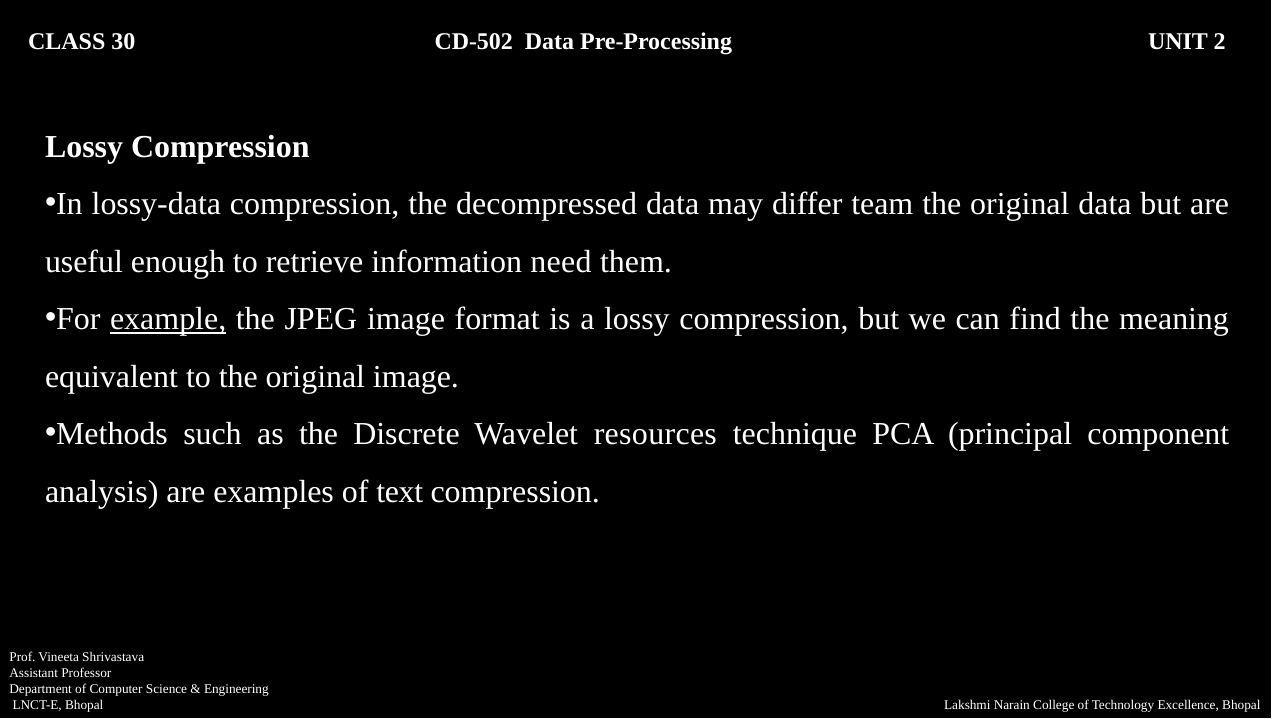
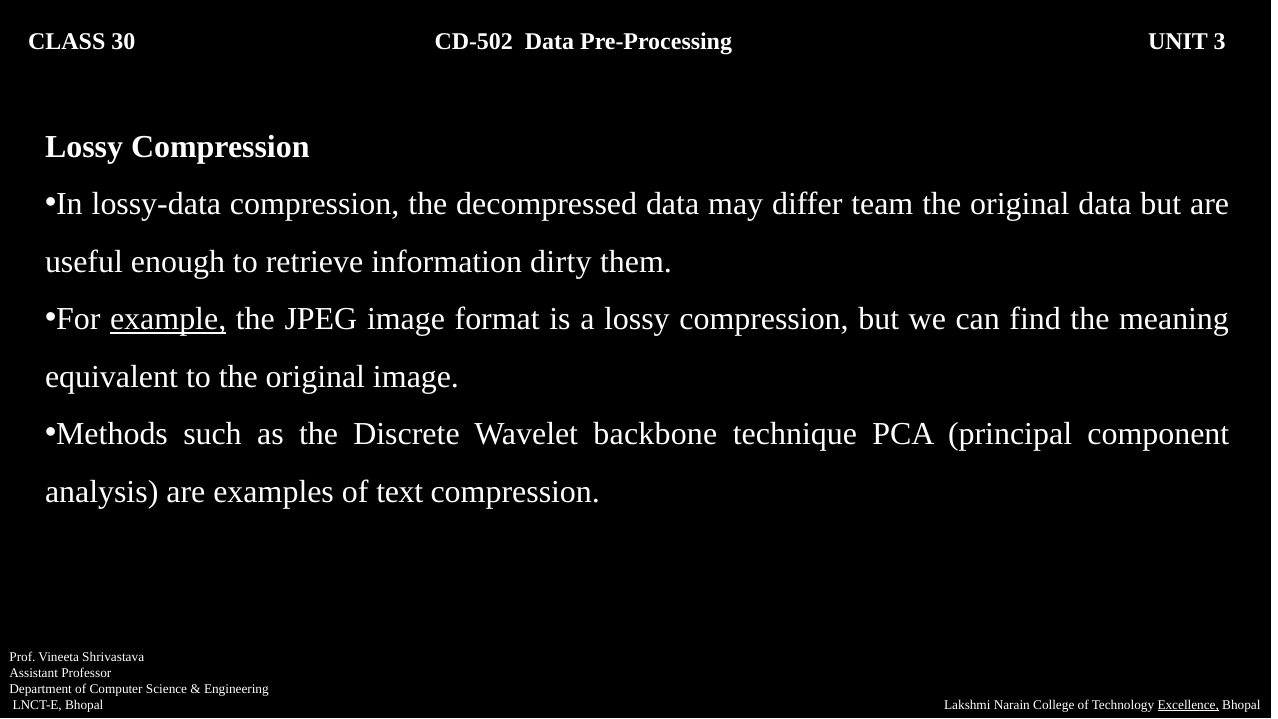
2: 2 -> 3
need: need -> dirty
resources: resources -> backbone
Excellence underline: none -> present
